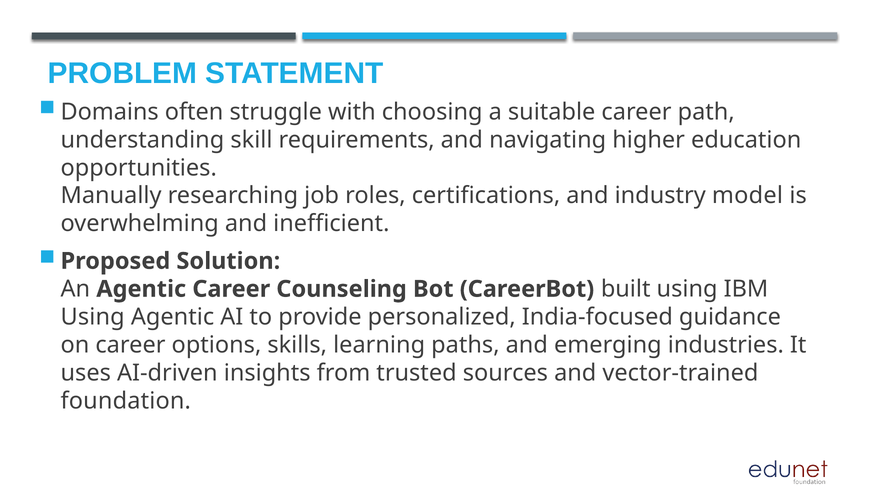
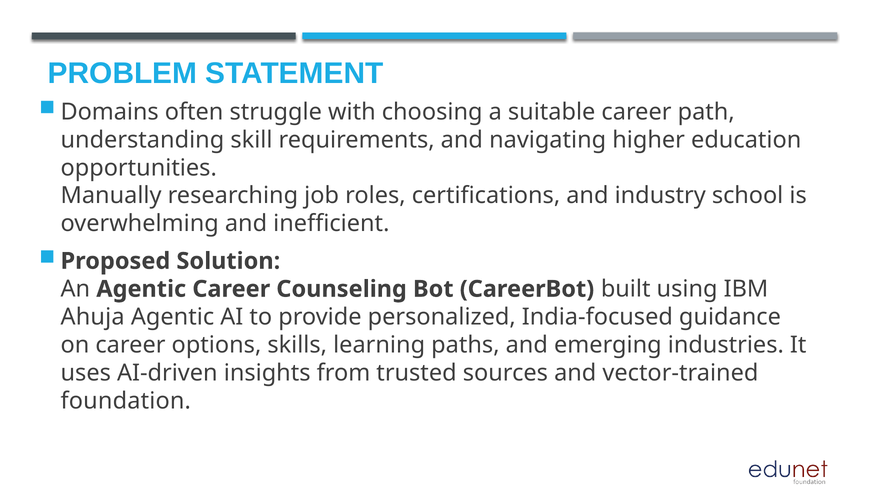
model: model -> school
Using at (93, 317): Using -> Ahuja
